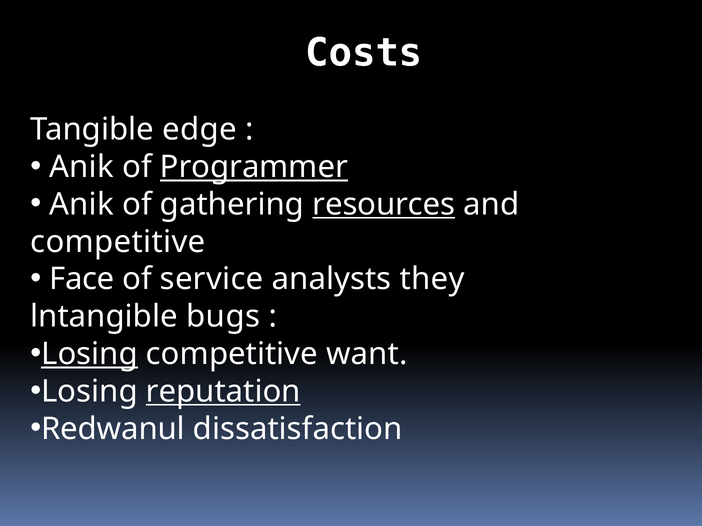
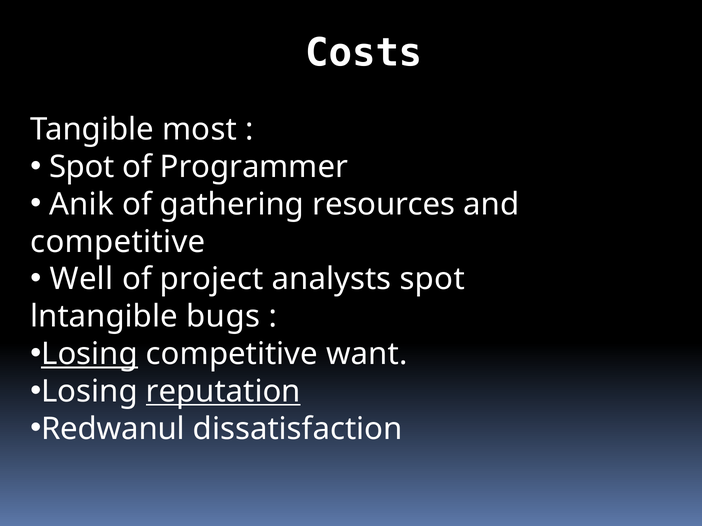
edge: edge -> most
Anik at (82, 167): Anik -> Spot
Programmer underline: present -> none
resources underline: present -> none
Face: Face -> Well
service: service -> project
analysts they: they -> spot
